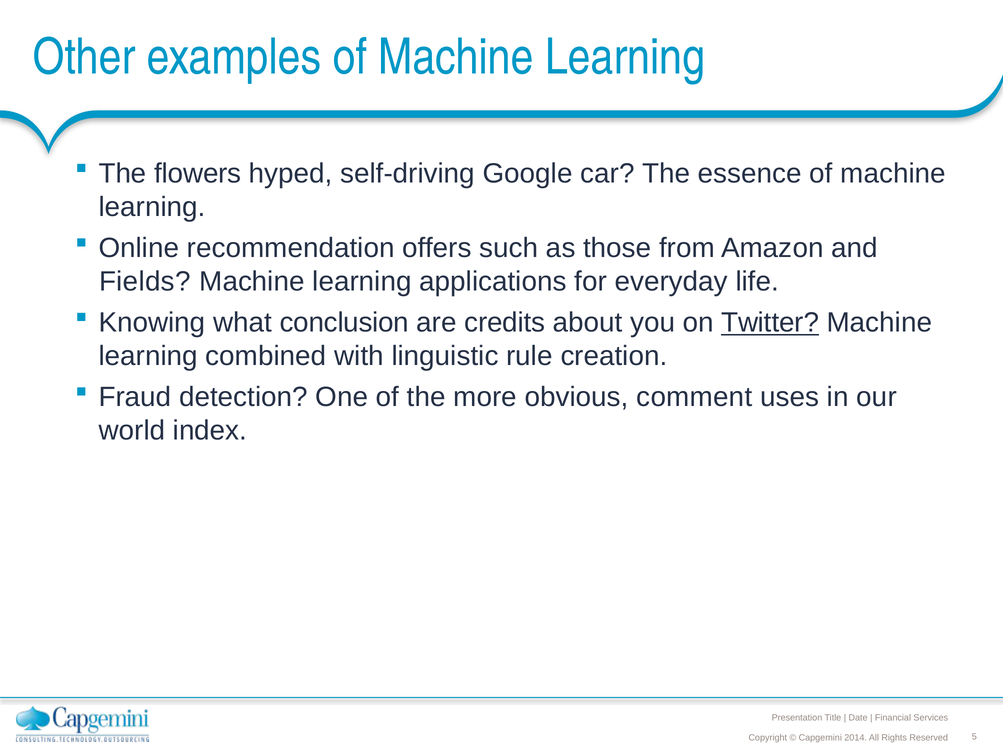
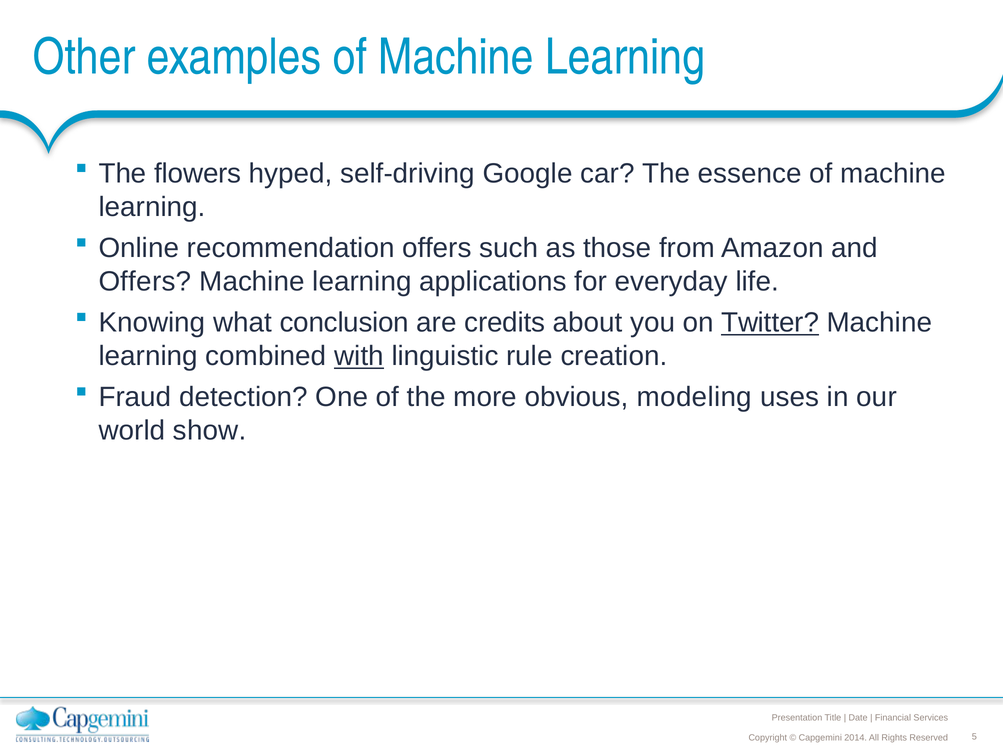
Fields at (145, 282): Fields -> Offers
with underline: none -> present
comment: comment -> modeling
index: index -> show
